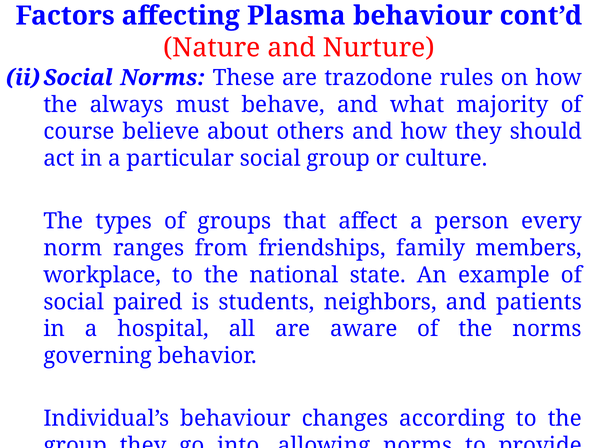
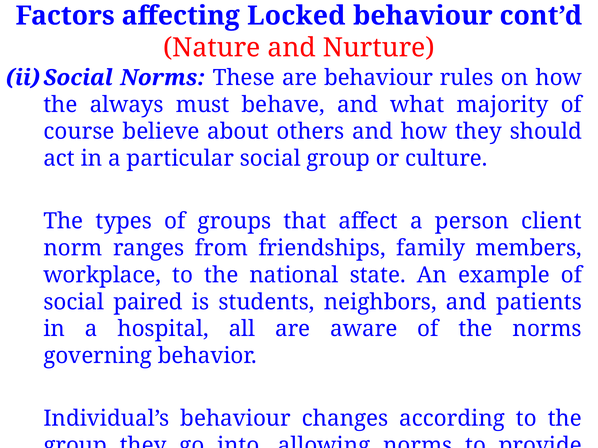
Plasma: Plasma -> Locked
are trazodone: trazodone -> behaviour
every: every -> client
